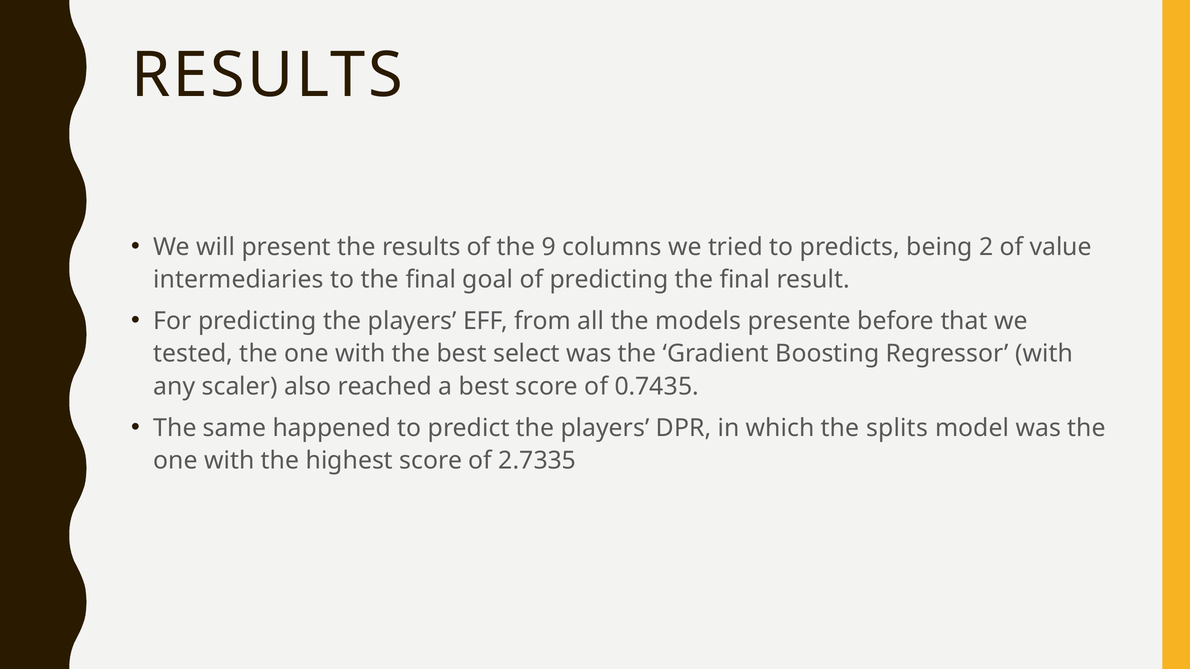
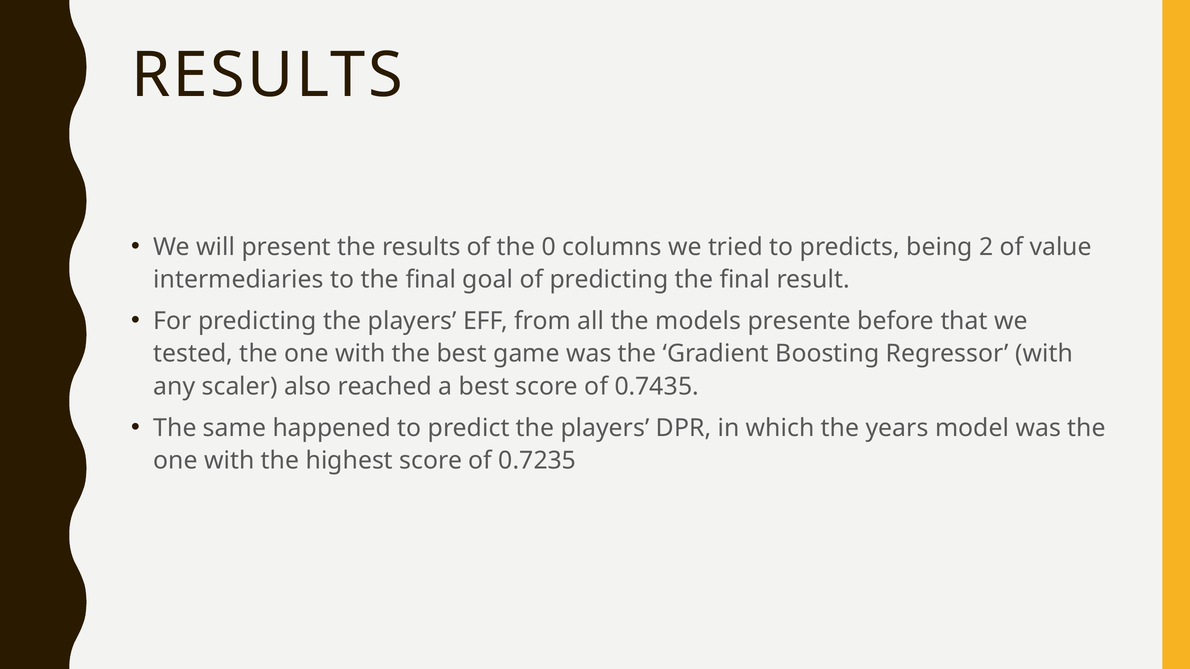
9: 9 -> 0
select: select -> game
splits: splits -> years
2.7335: 2.7335 -> 0.7235
